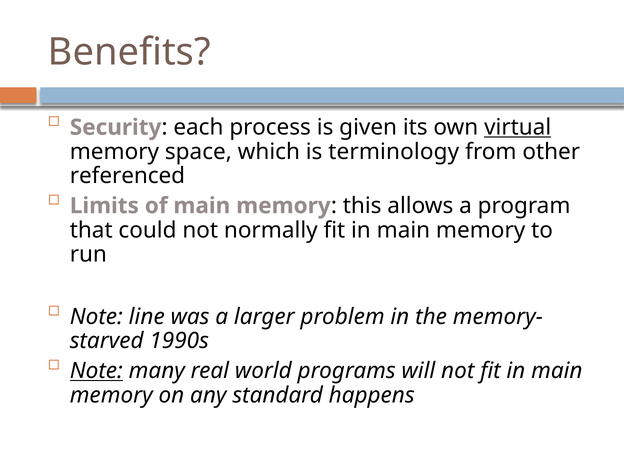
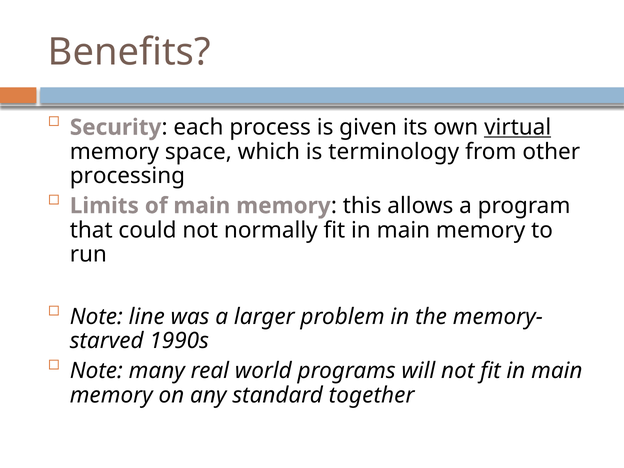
referenced: referenced -> processing
Note at (96, 371) underline: present -> none
happens: happens -> together
